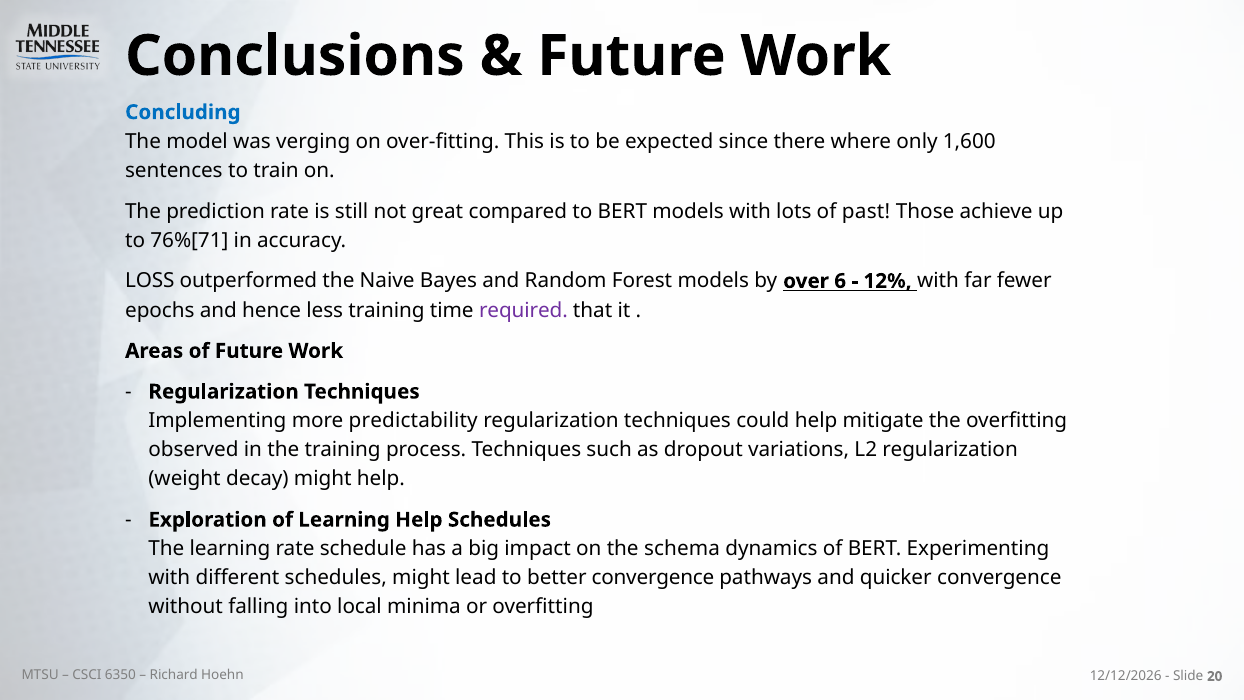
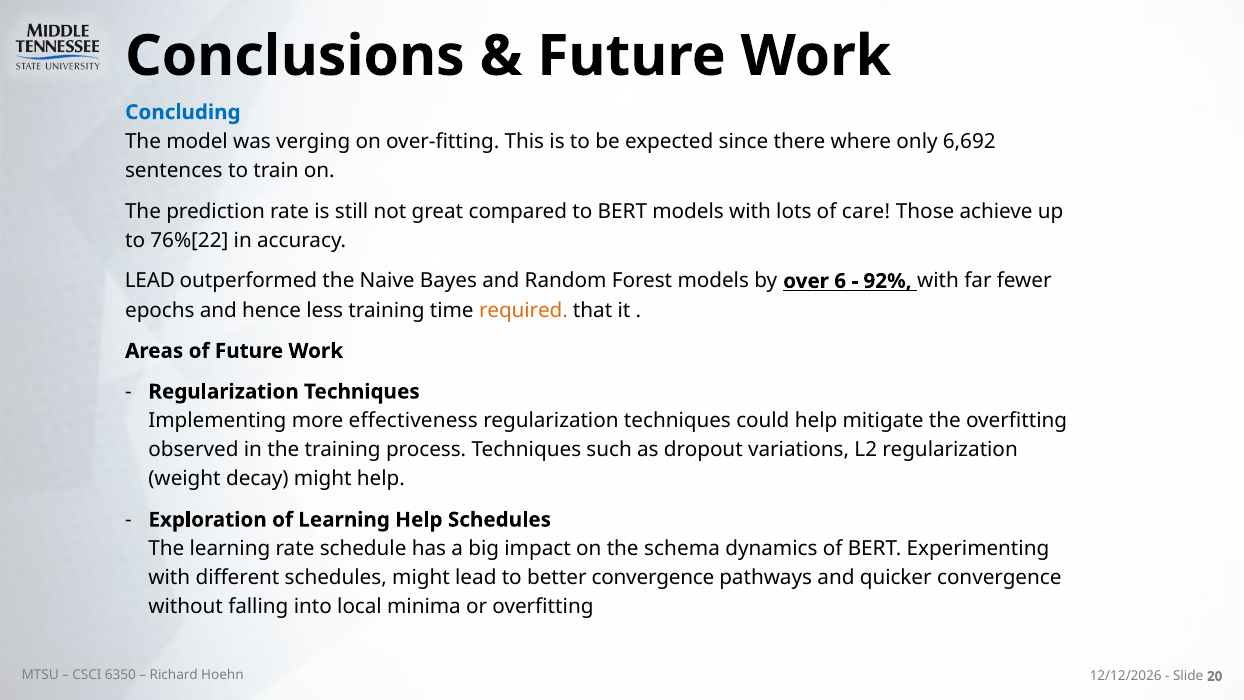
1,600: 1,600 -> 6,692
past: past -> care
76%[71: 76%[71 -> 76%[22
LOSS at (150, 281): LOSS -> LEAD
12%: 12% -> 92%
required colour: purple -> orange
predictability: predictability -> effectiveness
